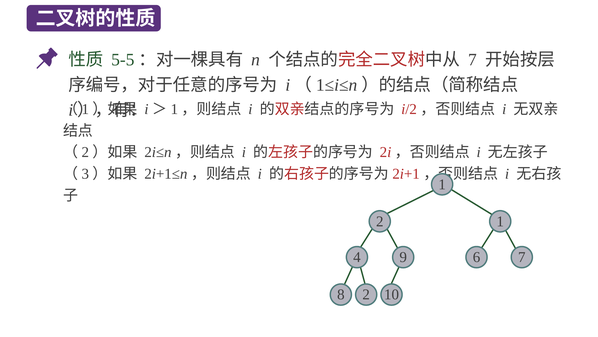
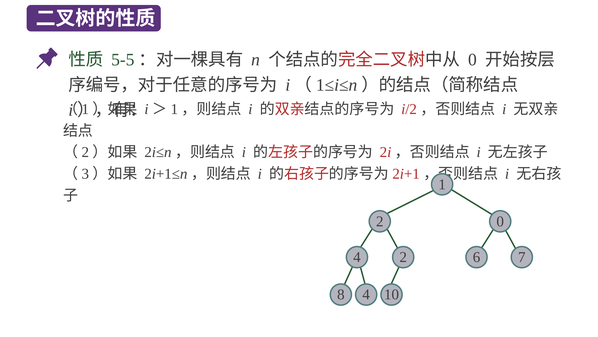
7 at (472, 60): 7 -> 0
2 1: 1 -> 0
4 9: 9 -> 2
8 2: 2 -> 4
